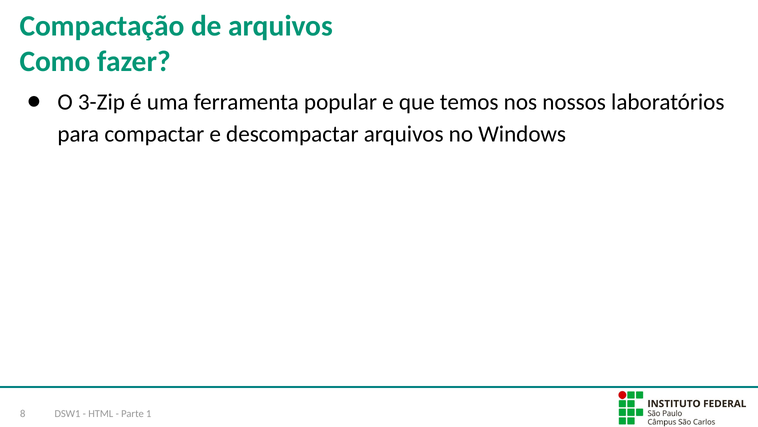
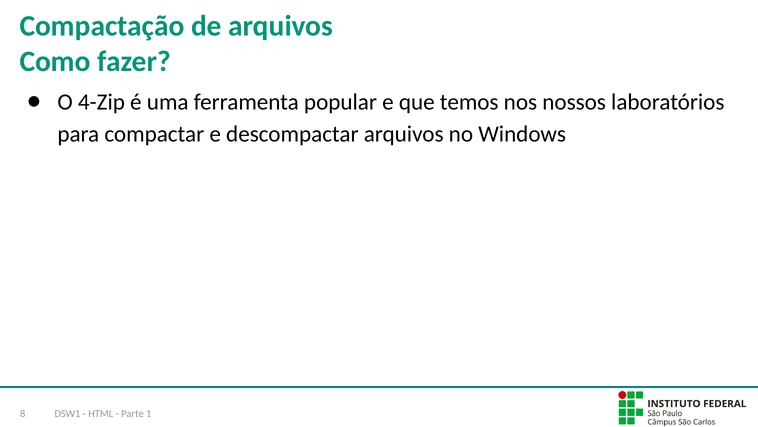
3-Zip: 3-Zip -> 4-Zip
